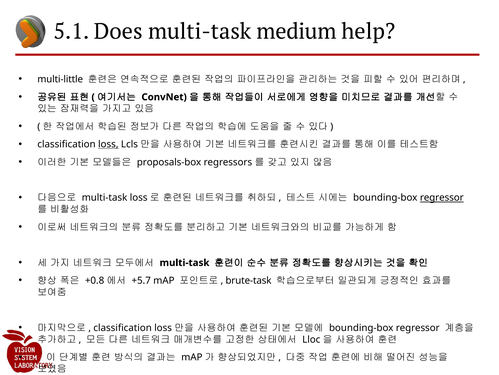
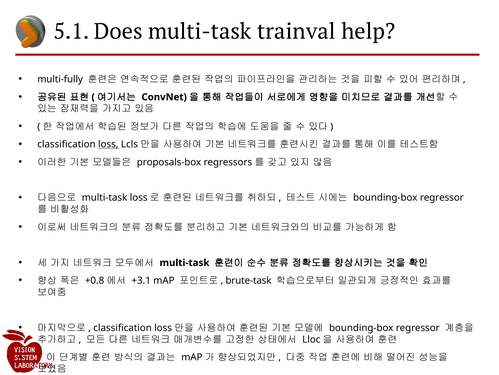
medium: medium -> trainval
multi-little: multi-little -> multi-fully
regressor at (442, 197) underline: present -> none
+5.7: +5.7 -> +3.1
